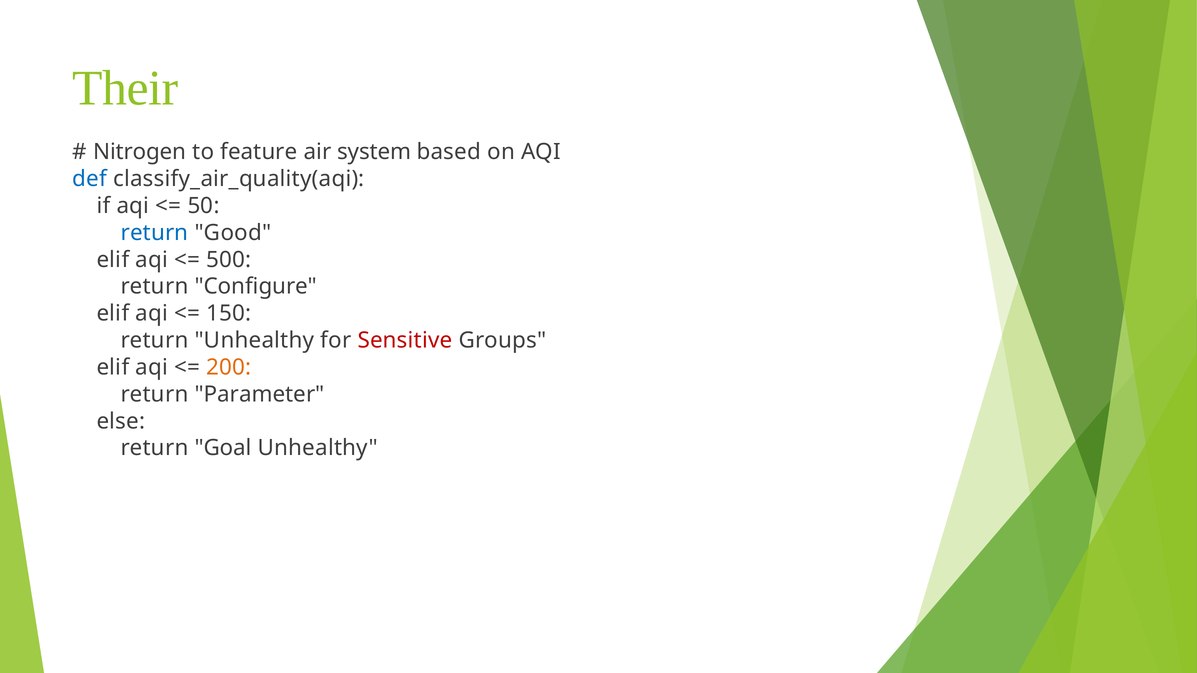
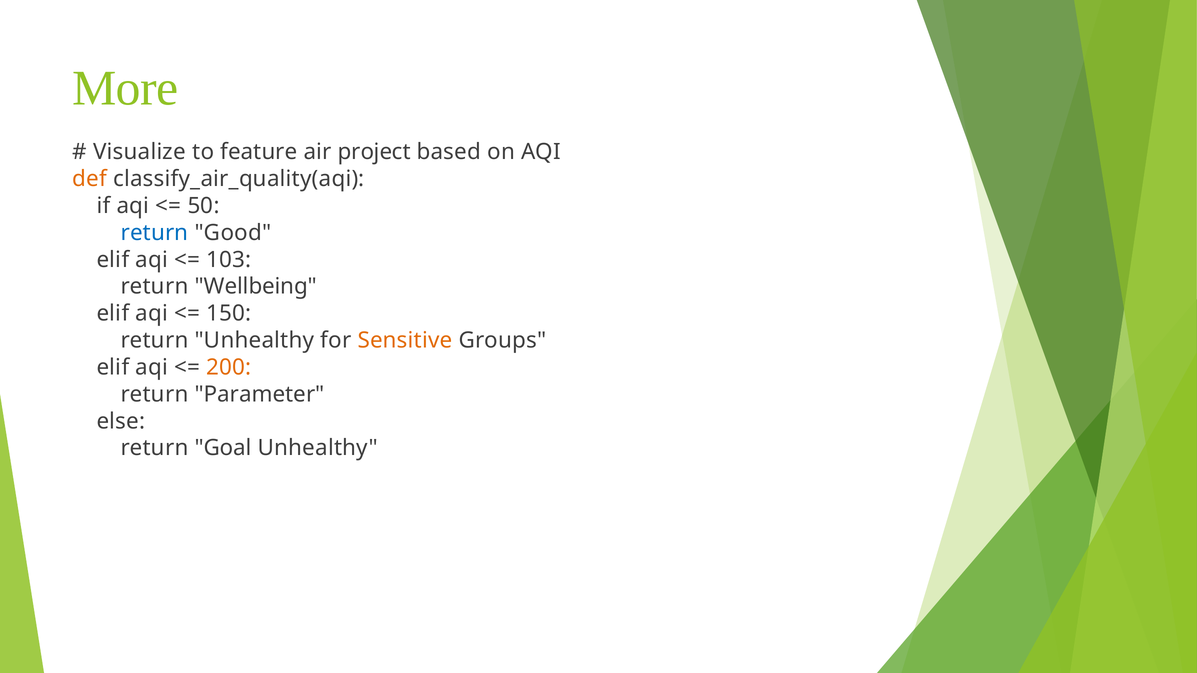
Their: Their -> More
Nitrogen: Nitrogen -> Visualize
system: system -> project
def colour: blue -> orange
500: 500 -> 103
Configure: Configure -> Wellbeing
Sensitive colour: red -> orange
